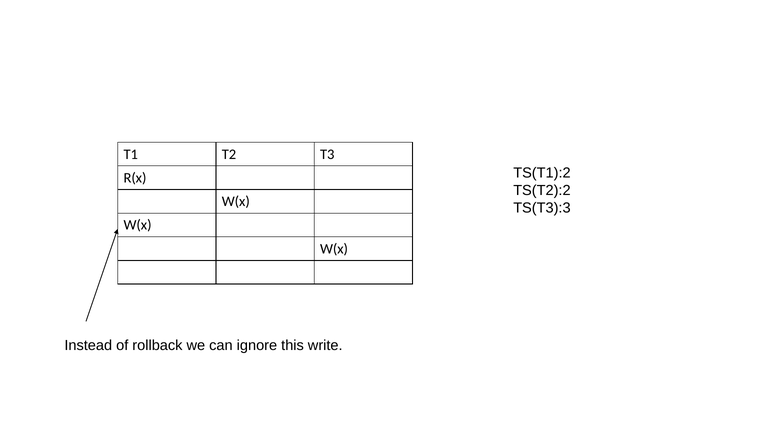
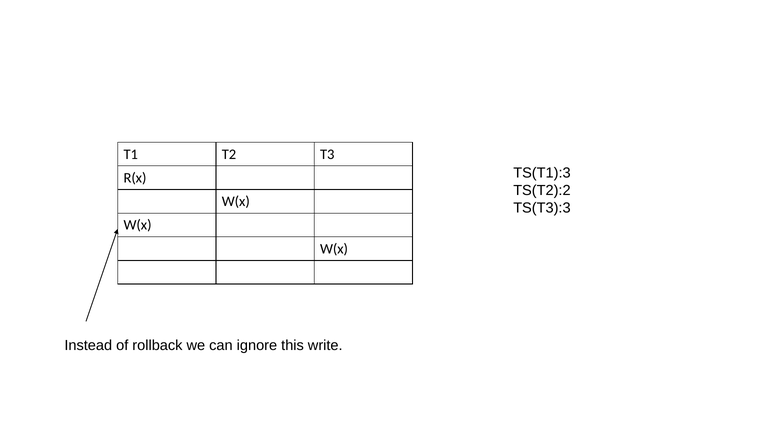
TS(T1):2: TS(T1):2 -> TS(T1):3
